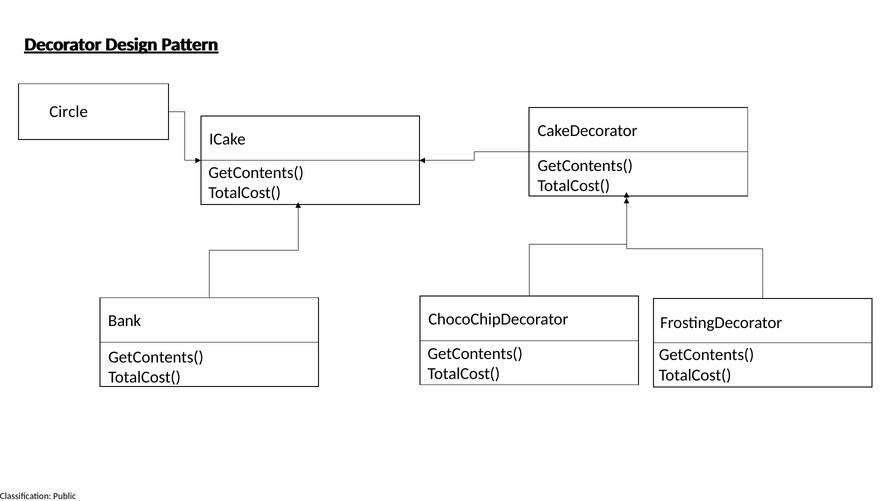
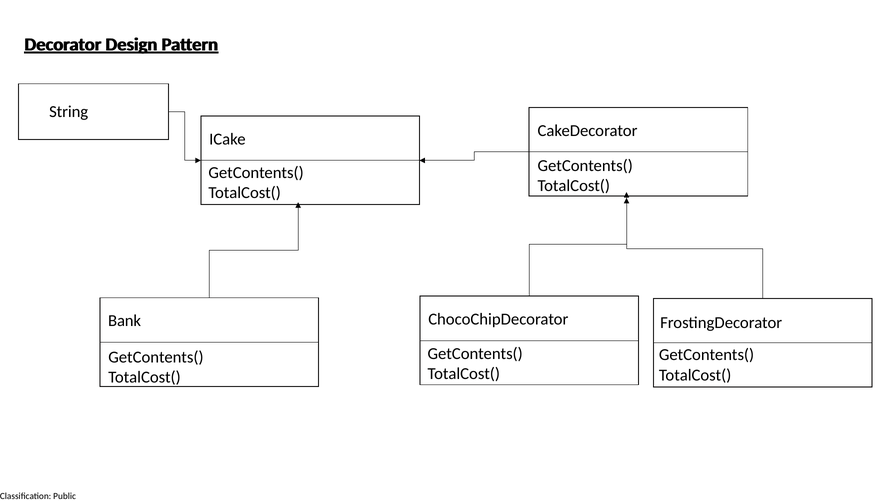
Circle: Circle -> String
